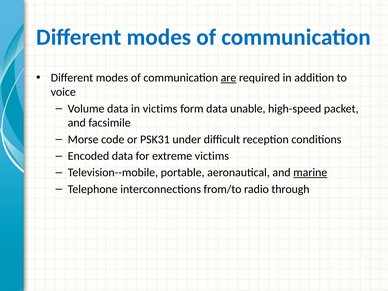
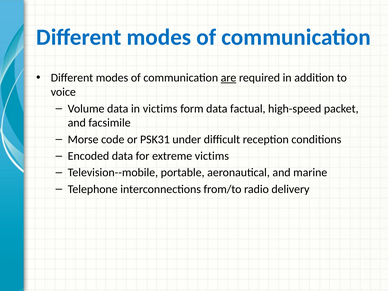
unable: unable -> factual
marine underline: present -> none
through: through -> delivery
